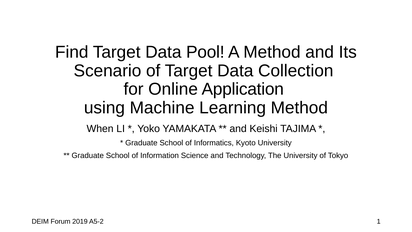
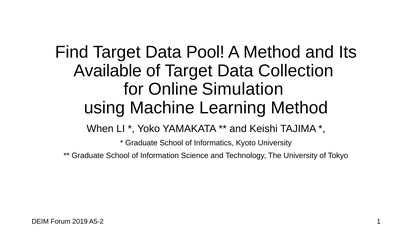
Scenario: Scenario -> Available
Application: Application -> Simulation
